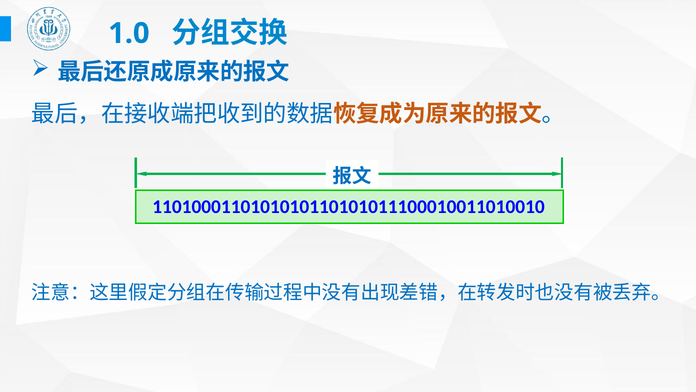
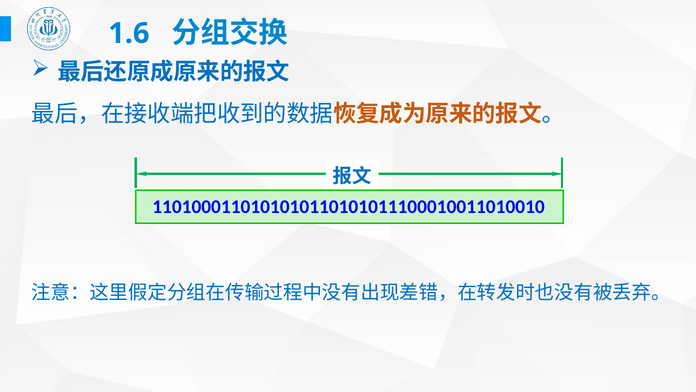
1.0: 1.0 -> 1.6
